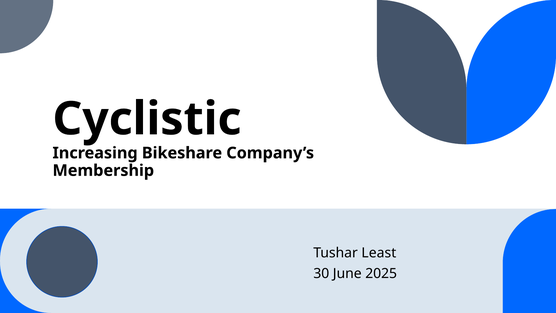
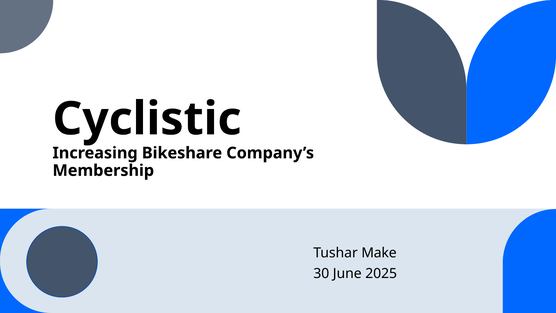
Least: Least -> Make
